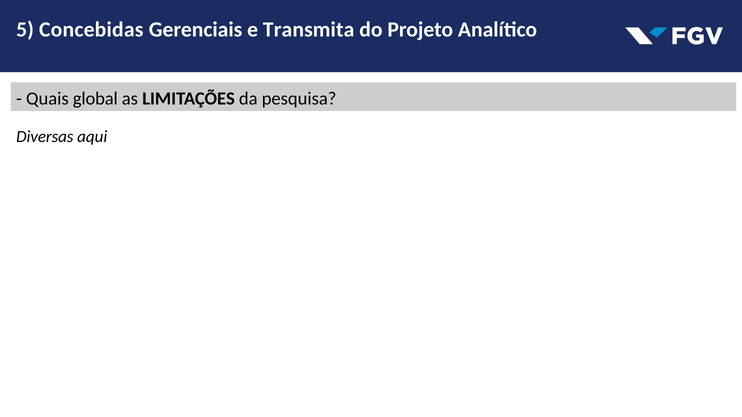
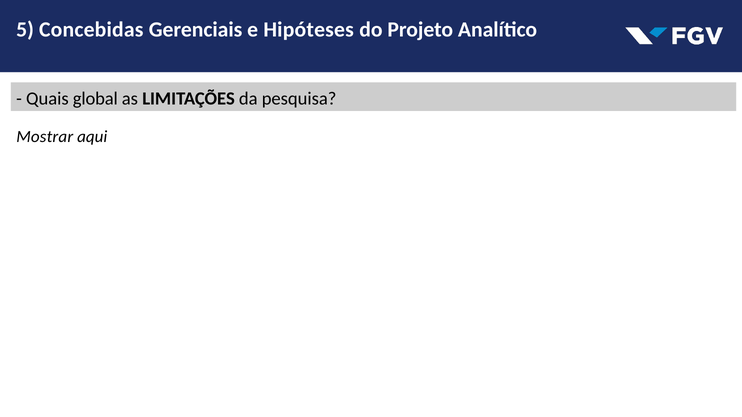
Transmita: Transmita -> Hipóteses
Diversas: Diversas -> Mostrar
